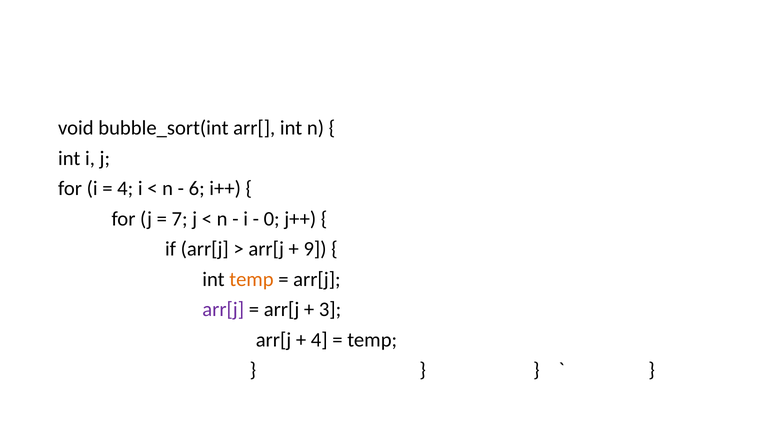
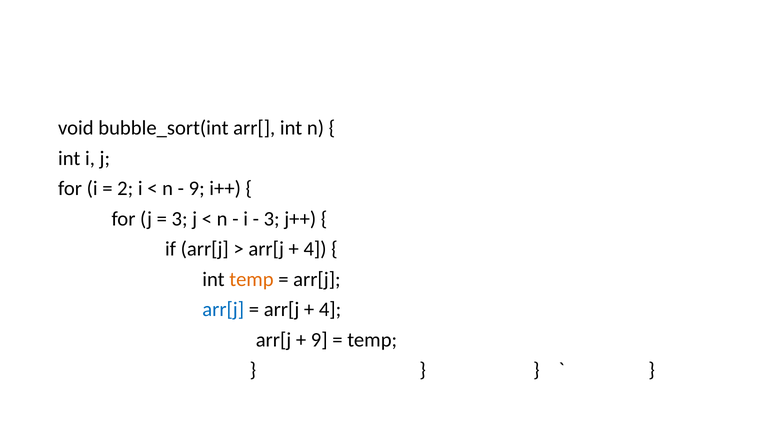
4 at (125, 188): 4 -> 2
6 at (197, 188): 6 -> 9
7 at (180, 219): 7 -> 3
0 at (272, 219): 0 -> 3
9 at (315, 249): 9 -> 4
arr[j at (223, 309) colour: purple -> blue
3 at (330, 309): 3 -> 4
4 at (319, 339): 4 -> 9
